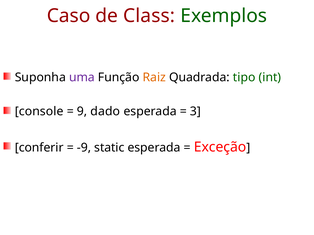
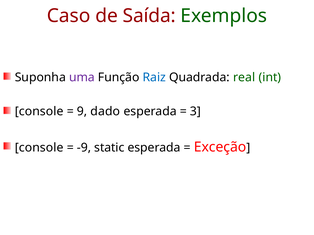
Class: Class -> Saída
Raiz colour: orange -> blue
tipo: tipo -> real
conferir at (39, 148): conferir -> console
